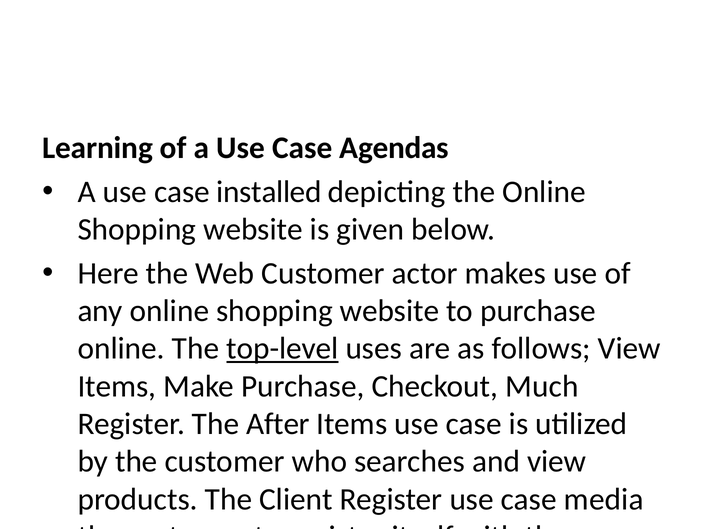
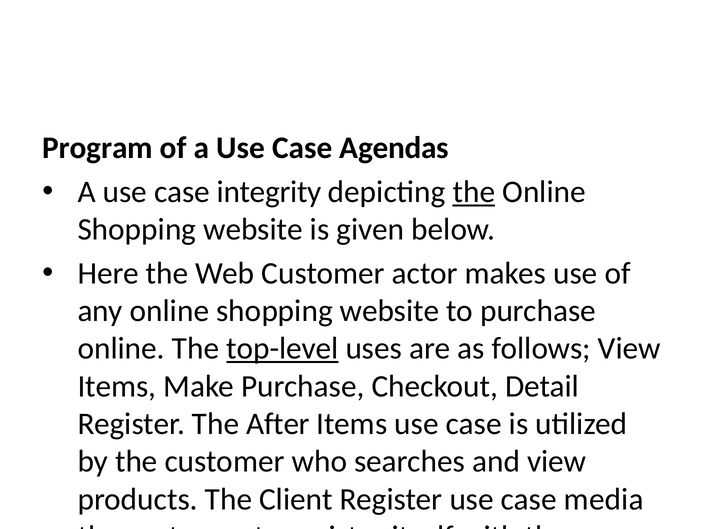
Learning: Learning -> Program
installed: installed -> integrity
the at (474, 192) underline: none -> present
Much: Much -> Detail
